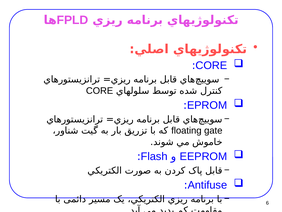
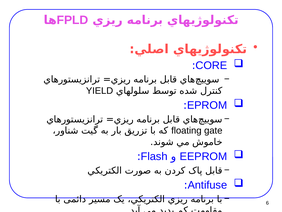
CORE at (100, 91): CORE -> YIELD
